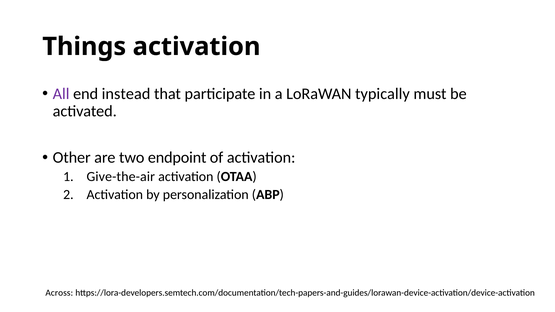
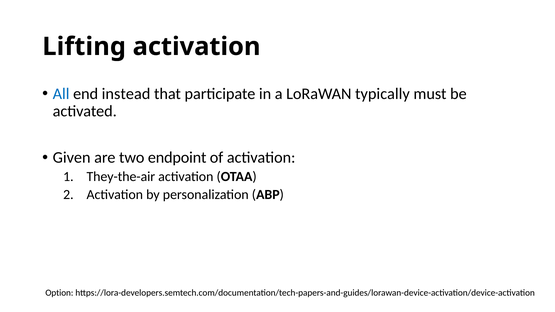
Things: Things -> Lifting
All colour: purple -> blue
Other: Other -> Given
Give-the-air: Give-the-air -> They-the-air
Across: Across -> Option
